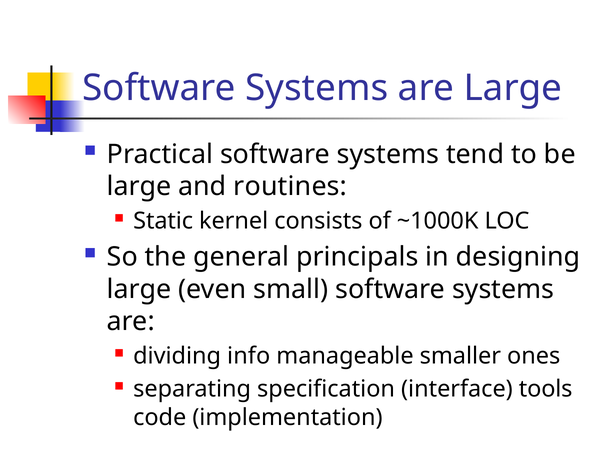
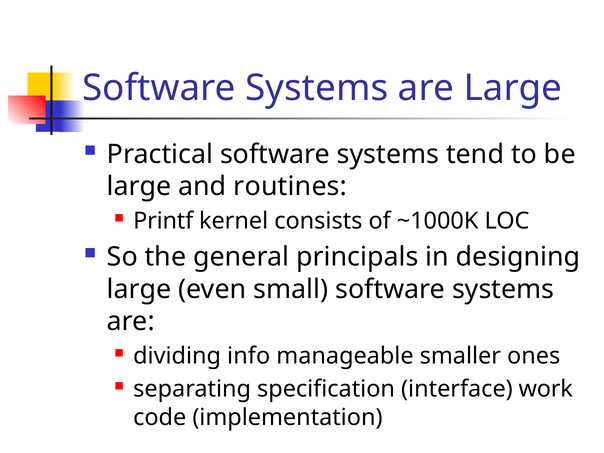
Static: Static -> Printf
tools: tools -> work
